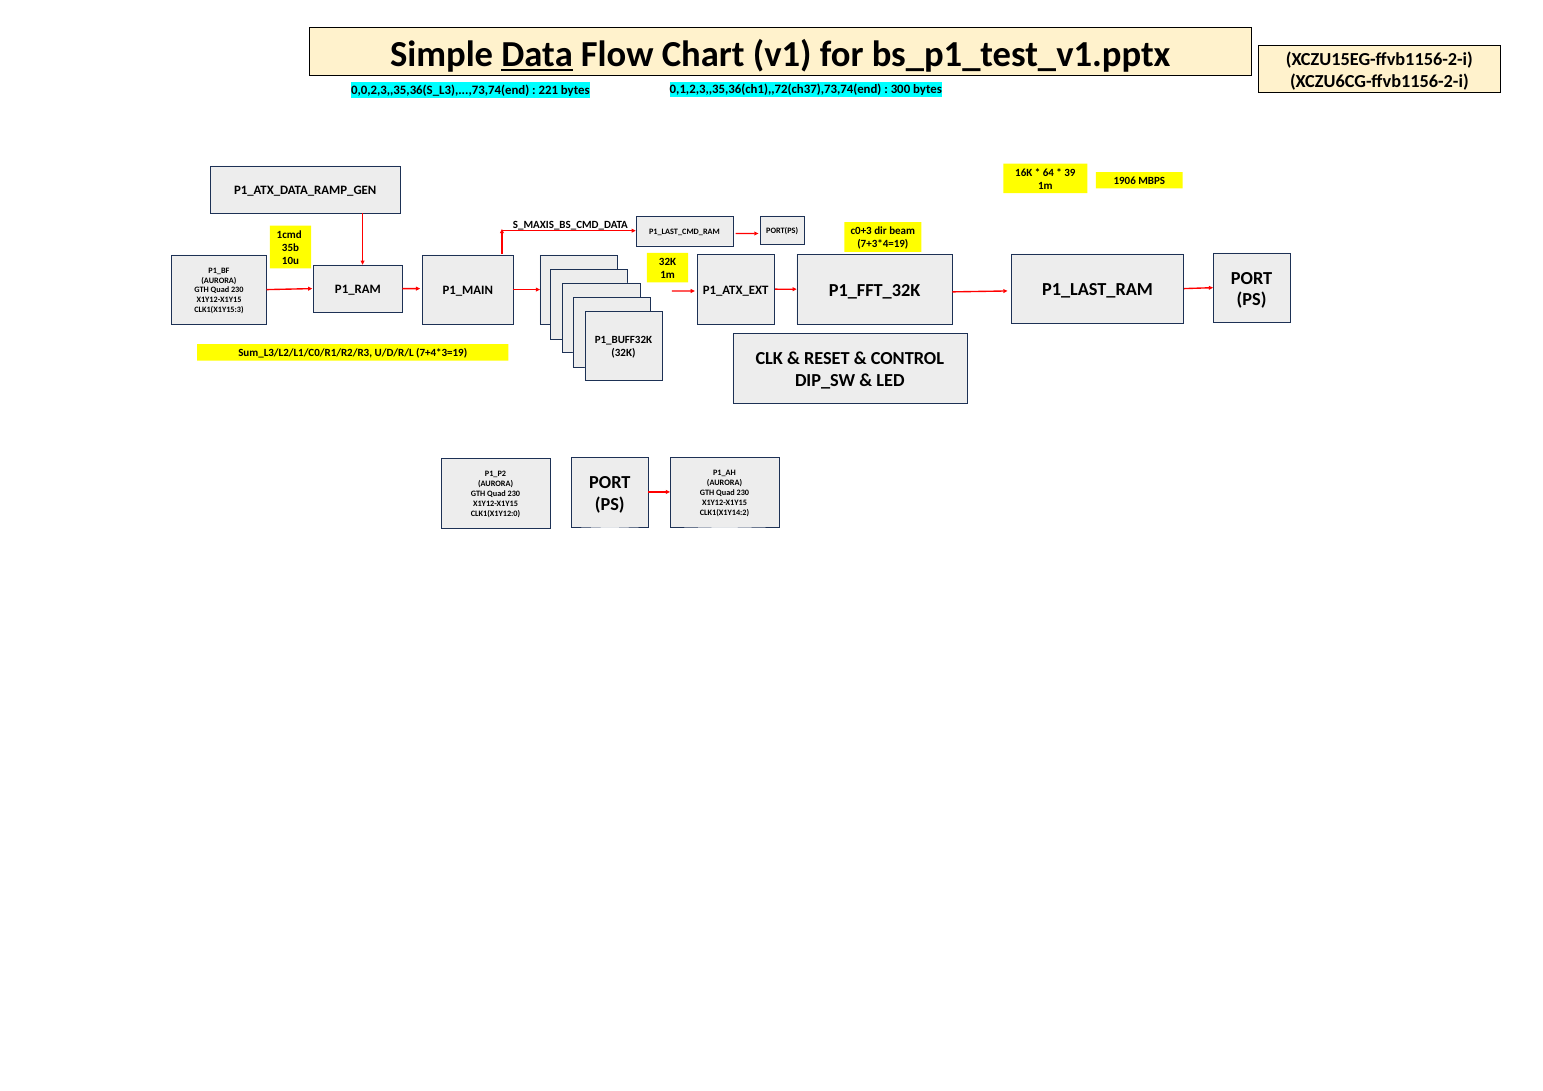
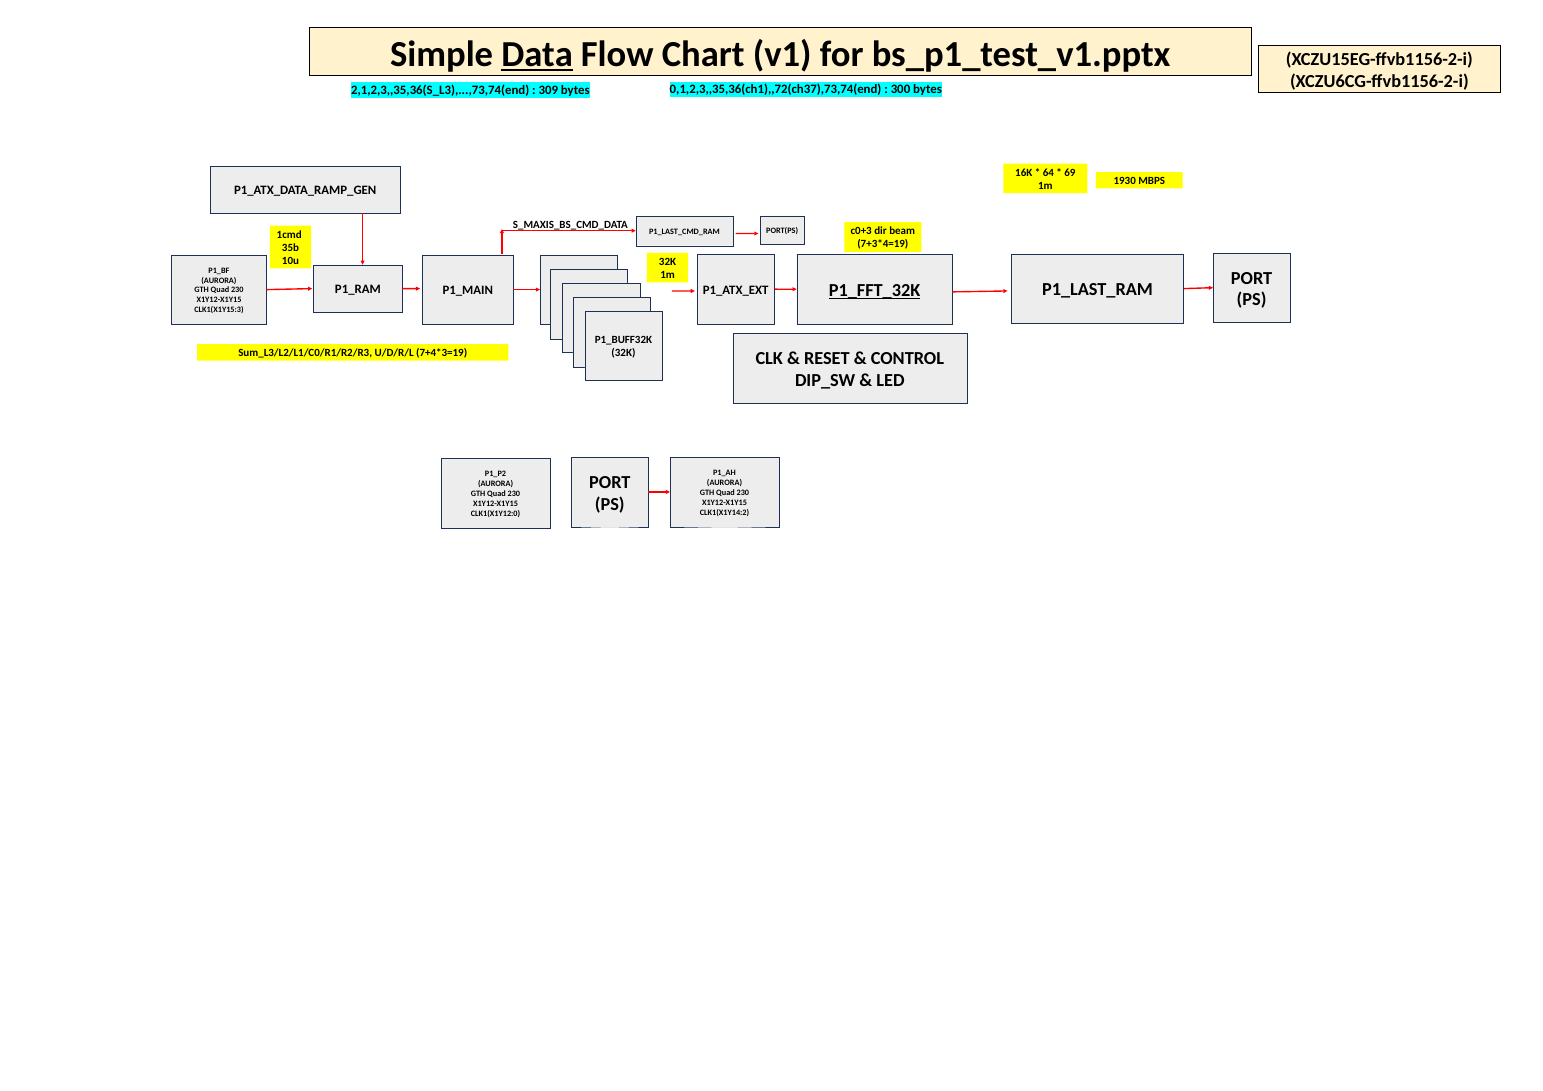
0,0,2,3,,35,36(S_L3),...,73,74(end: 0,0,2,3,,35,36(S_L3),...,73,74(end -> 2,1,2,3,,35,36(S_L3),...,73,74(end
221: 221 -> 309
39: 39 -> 69
1906: 1906 -> 1930
P1_FFT_32K underline: none -> present
